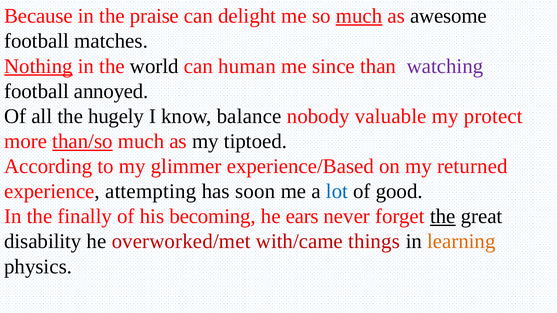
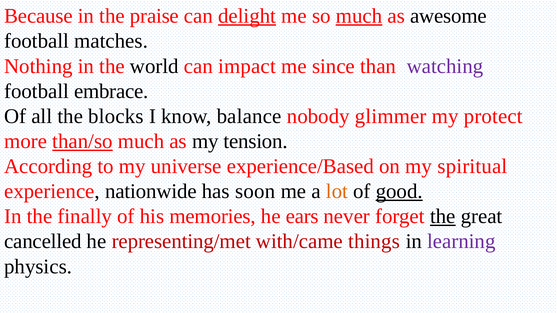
delight underline: none -> present
Nothing underline: present -> none
human: human -> impact
annoyed: annoyed -> embrace
hugely: hugely -> blocks
valuable: valuable -> glimmer
tiptoed: tiptoed -> tension
glimmer: glimmer -> universe
returned: returned -> spiritual
attempting: attempting -> nationwide
lot colour: blue -> orange
good underline: none -> present
becoming: becoming -> memories
disability: disability -> cancelled
overworked/met: overworked/met -> representing/met
learning colour: orange -> purple
